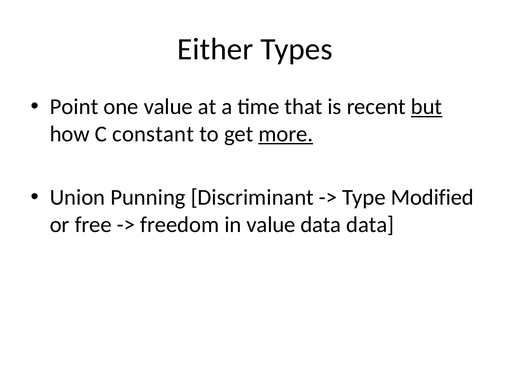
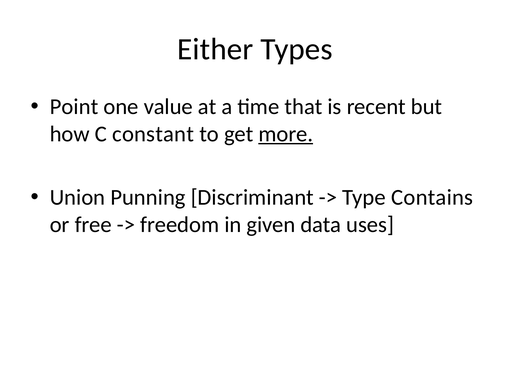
but underline: present -> none
Modified: Modified -> Contains
in value: value -> given
data data: data -> uses
